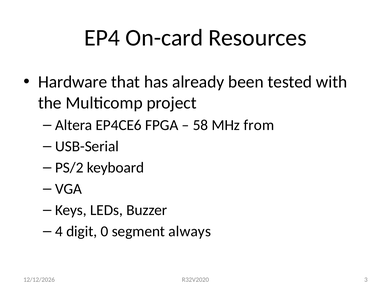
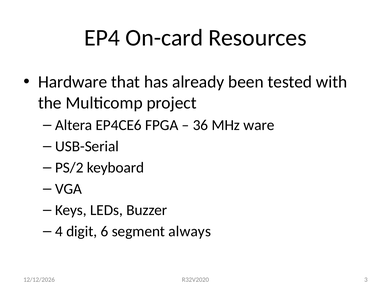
58: 58 -> 36
from: from -> ware
0: 0 -> 6
